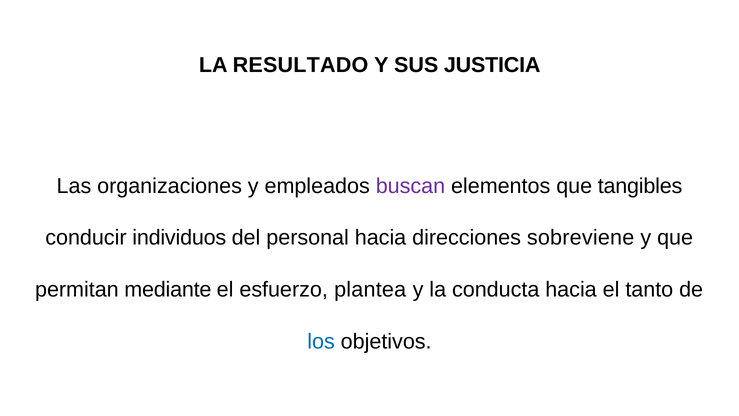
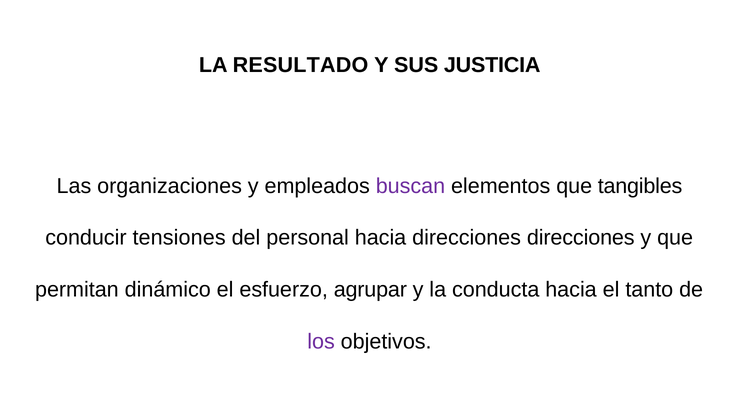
individuos: individuos -> tensiones
direcciones sobreviene: sobreviene -> direcciones
mediante: mediante -> dinámico
plantea: plantea -> agrupar
los colour: blue -> purple
